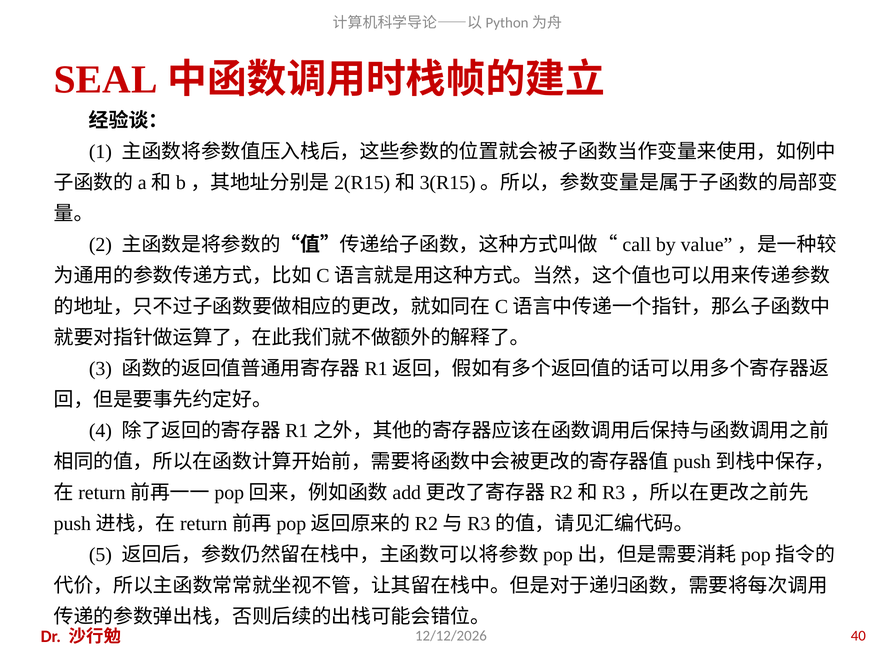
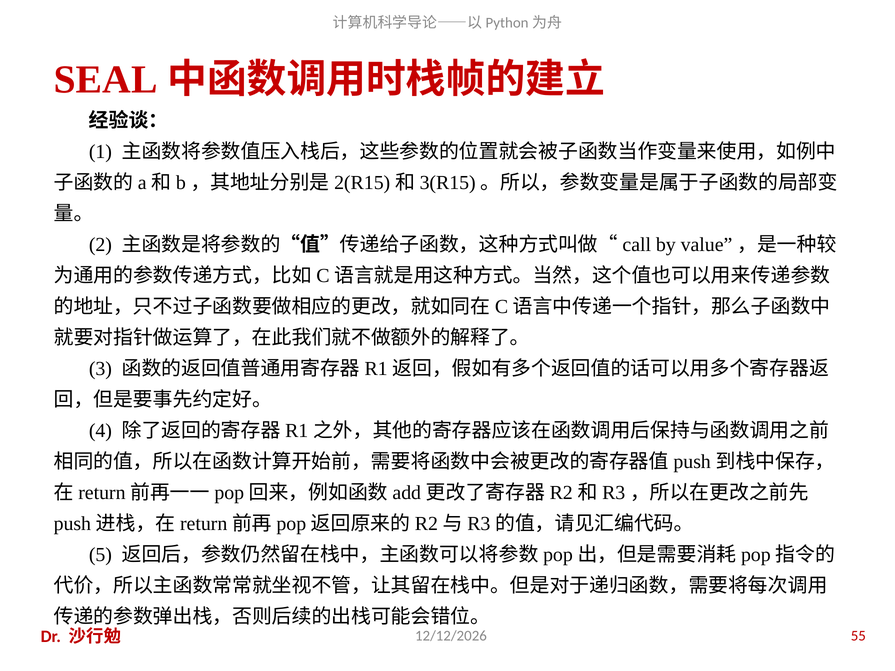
40: 40 -> 55
